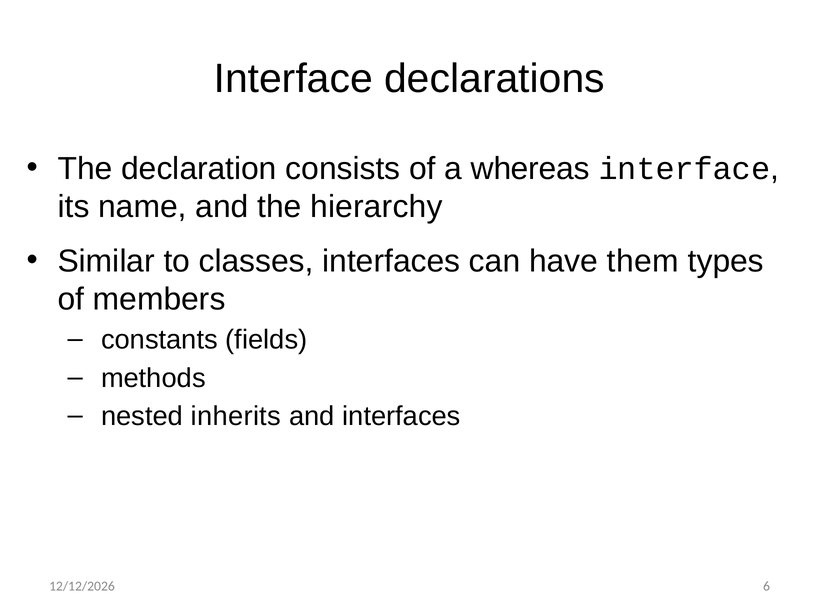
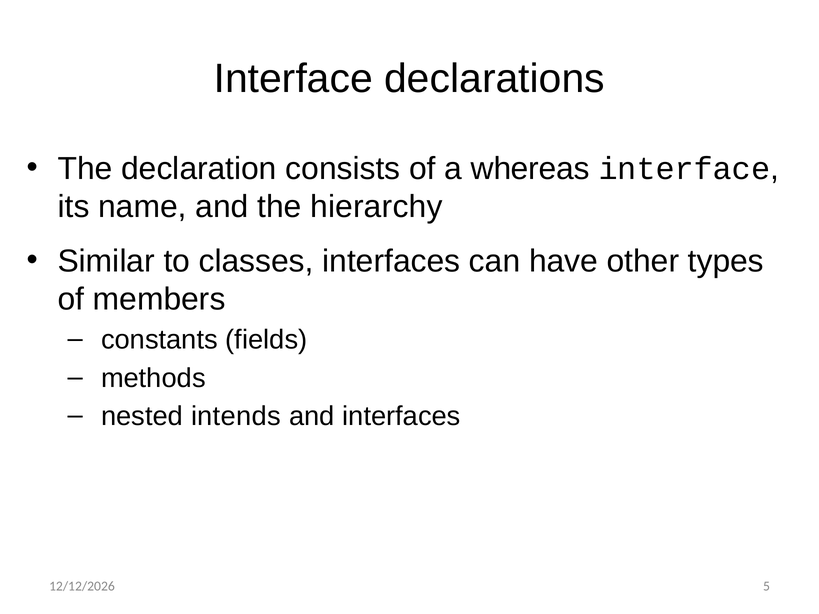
them: them -> other
inherits: inherits -> intends
6: 6 -> 5
